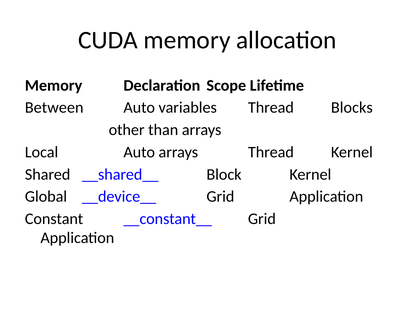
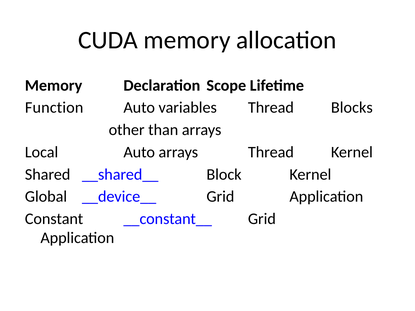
Between: Between -> Function
